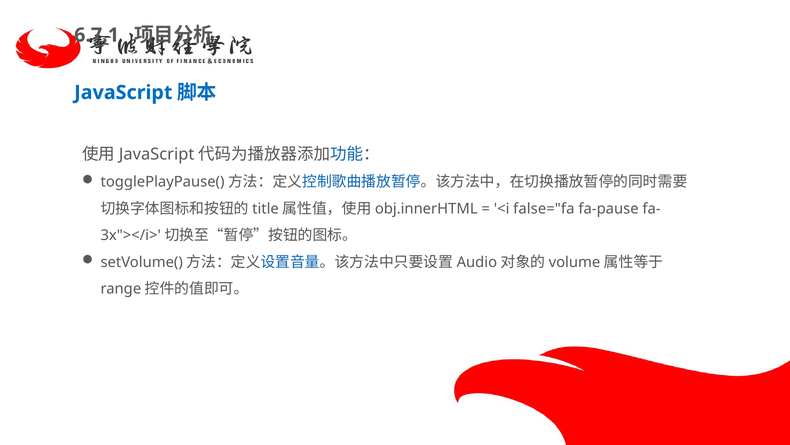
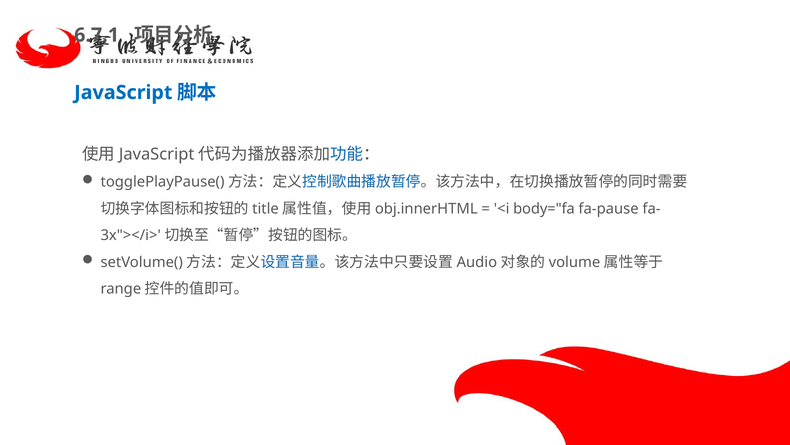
false="fa: false="fa -> body="fa
